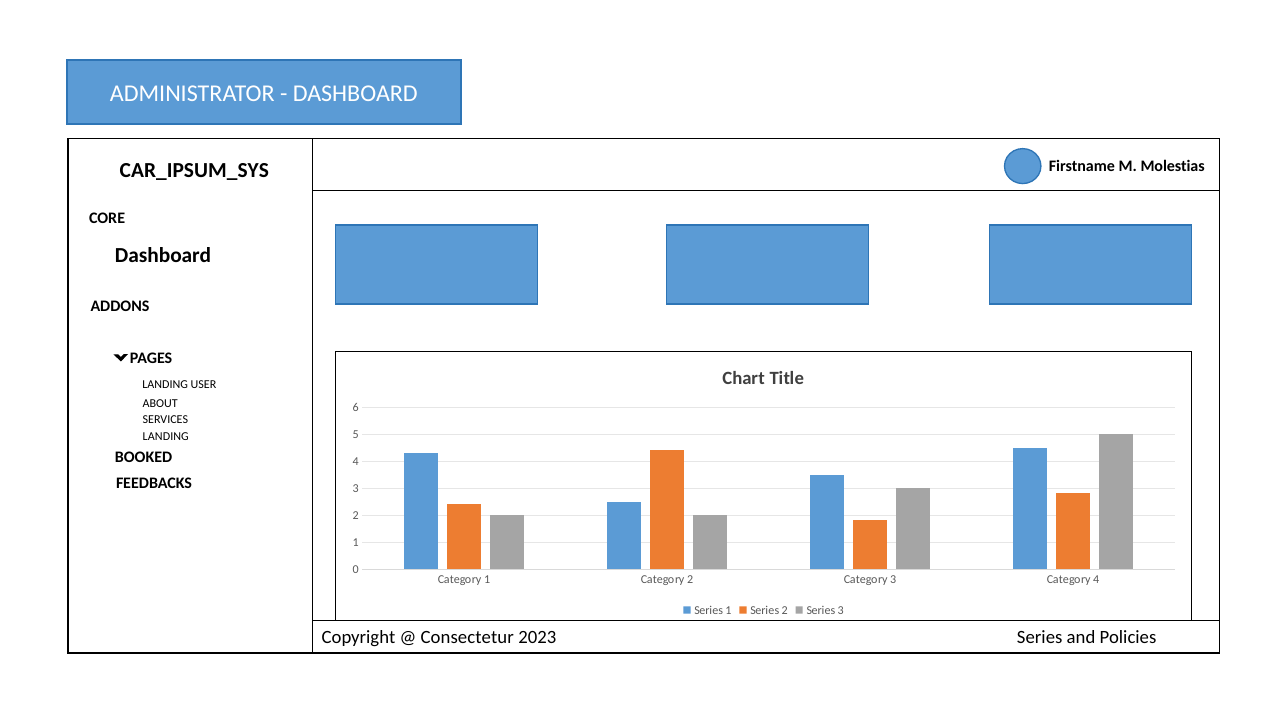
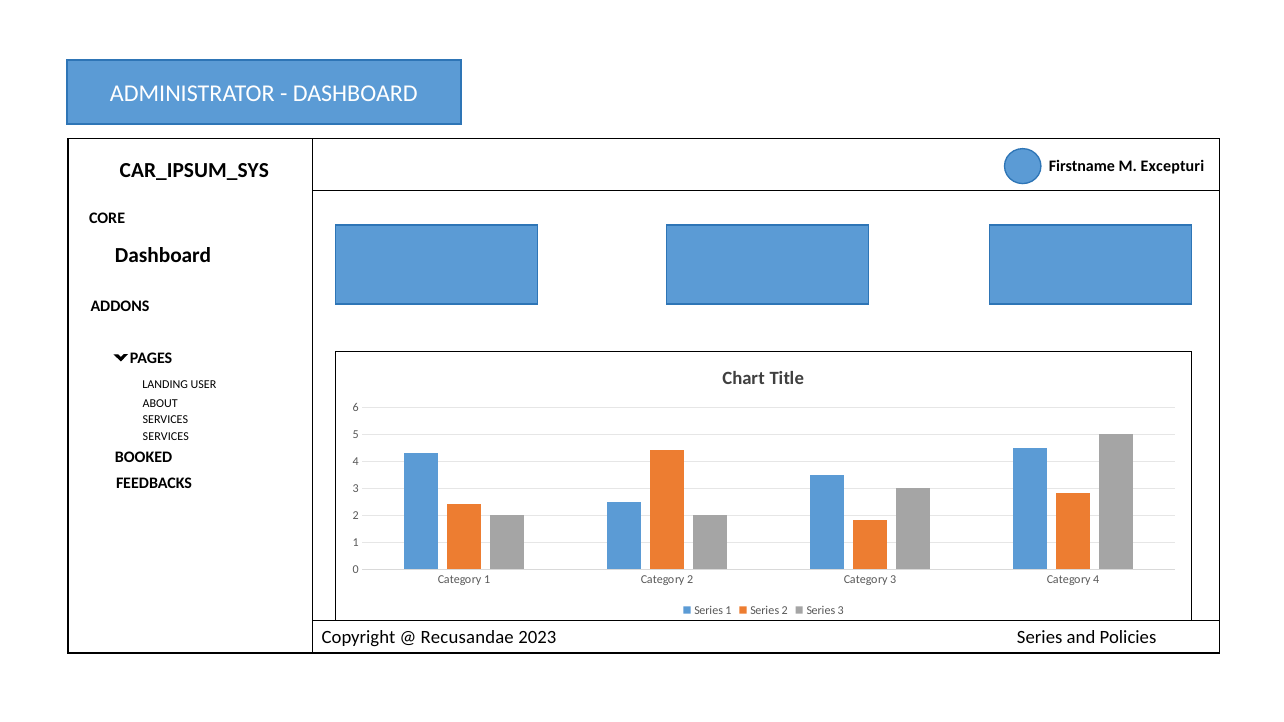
Molestias: Molestias -> Excepturi
LANDING at (166, 437): LANDING -> SERVICES
Consectetur: Consectetur -> Recusandae
